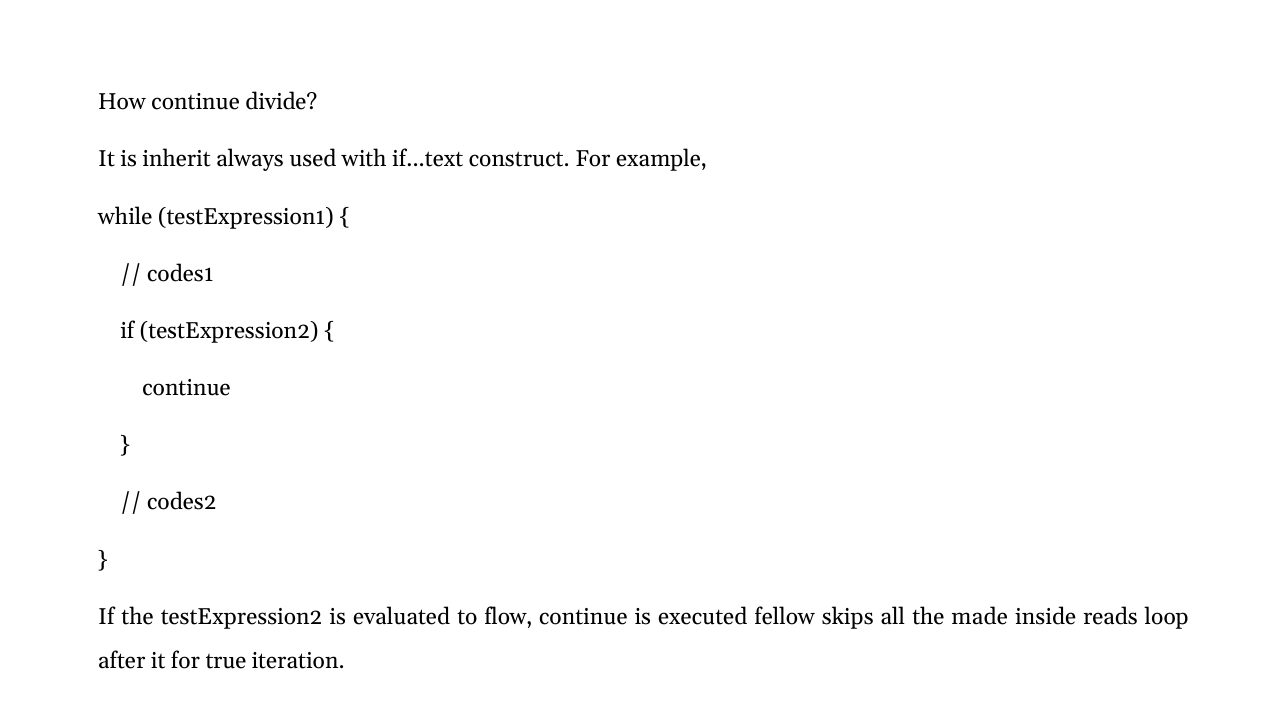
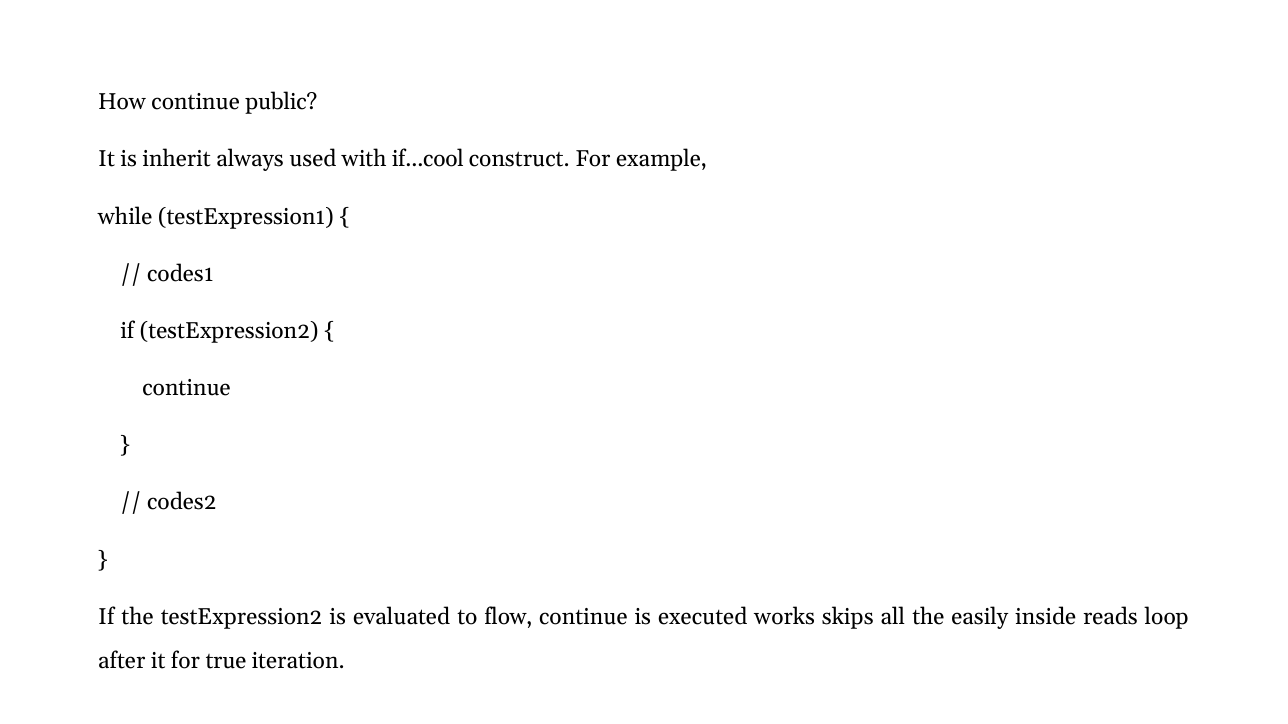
divide: divide -> public
if...text: if...text -> if...cool
fellow: fellow -> works
made: made -> easily
